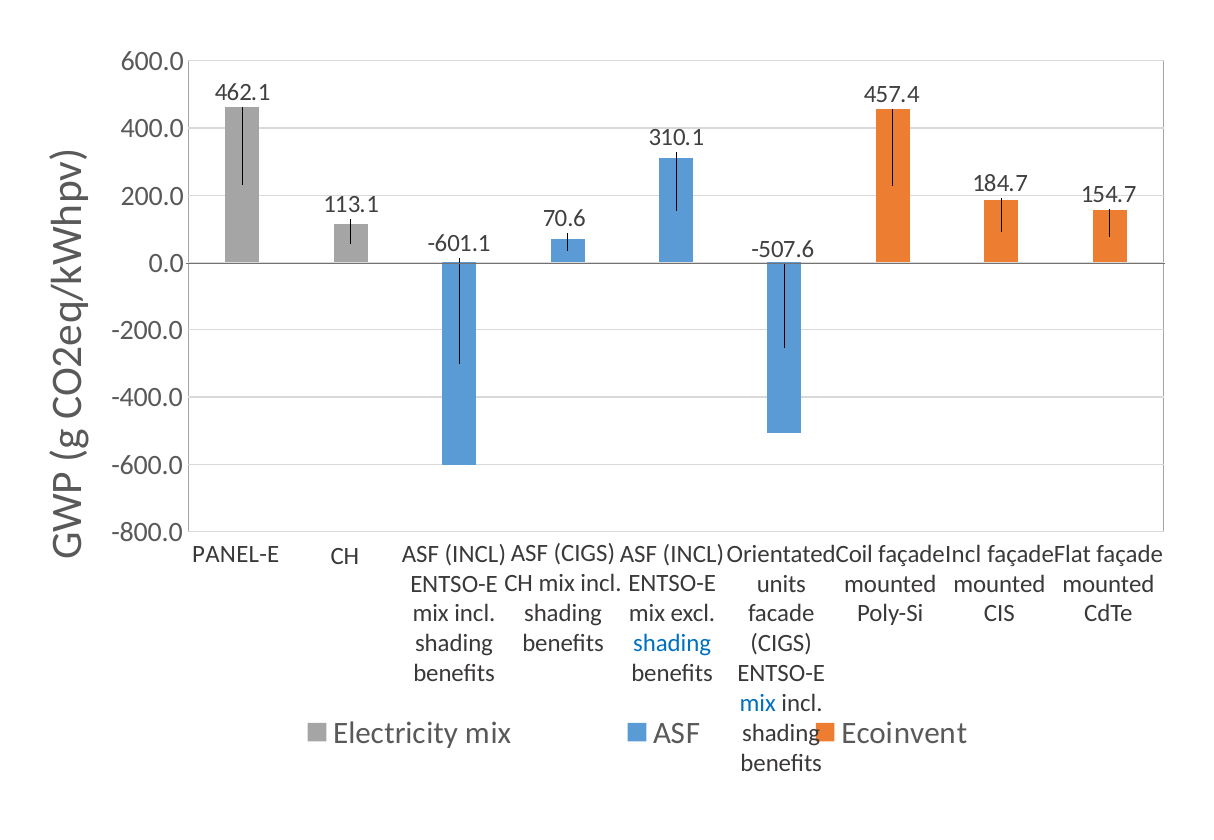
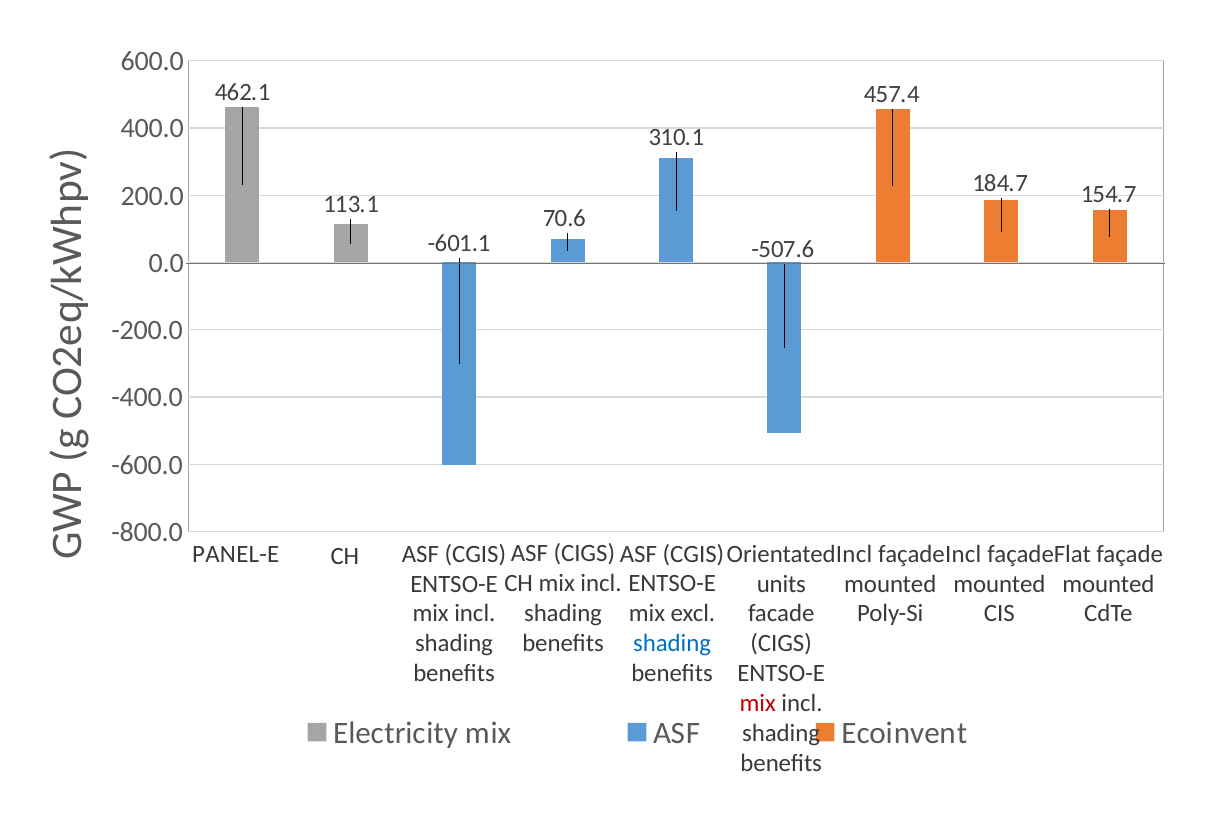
INCL at (693, 554): INCL -> CGIS
INCL at (475, 554): INCL -> CGIS
Coil at (854, 554): Coil -> Incl
mix at (758, 704) colour: blue -> red
